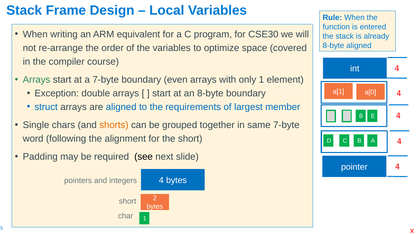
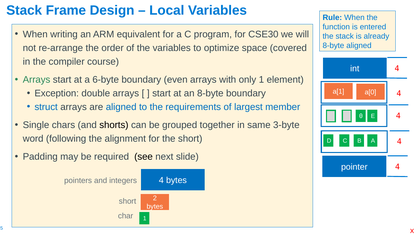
a 7-byte: 7-byte -> 6-byte
shorts colour: orange -> black
same 7-byte: 7-byte -> 3-byte
